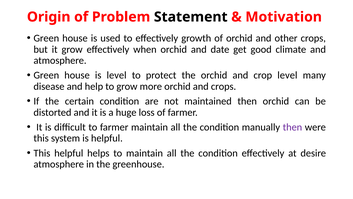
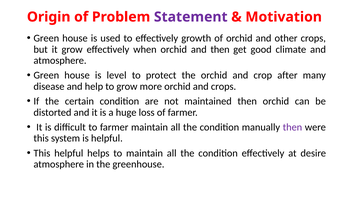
Statement colour: black -> purple
and date: date -> then
crop level: level -> after
